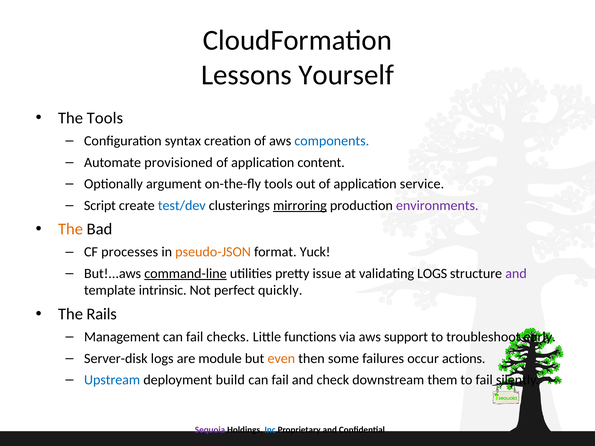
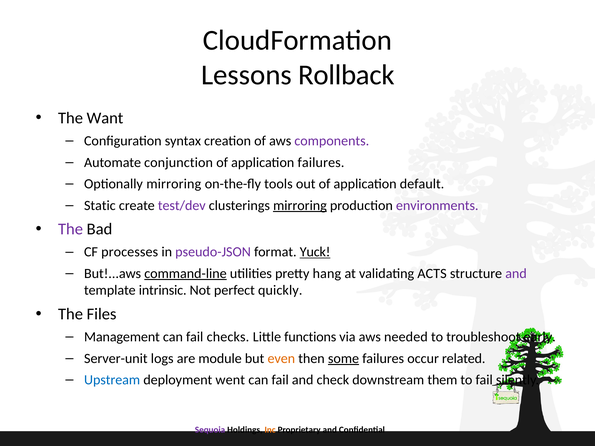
Yourself: Yourself -> Rollback
The Tools: Tools -> Want
components colour: blue -> purple
provisioned: provisioned -> conjunction
application content: content -> failures
Optionally argument: argument -> mirroring
service: service -> default
Script: Script -> Static
test/dev colour: blue -> purple
The at (71, 229) colour: orange -> purple
pseudo-JSON colour: orange -> purple
Yuck underline: none -> present
issue: issue -> hang
validating LOGS: LOGS -> ACTS
Rails: Rails -> Files
support: support -> needed
Server-disk: Server-disk -> Server-unit
some underline: none -> present
actions: actions -> related
build: build -> went
Inc colour: blue -> orange
